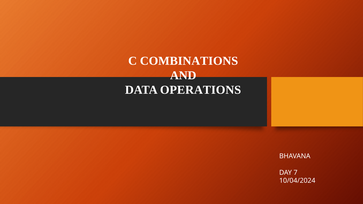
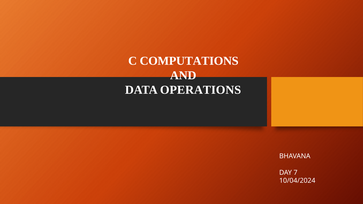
COMBINATIONS: COMBINATIONS -> COMPUTATIONS
